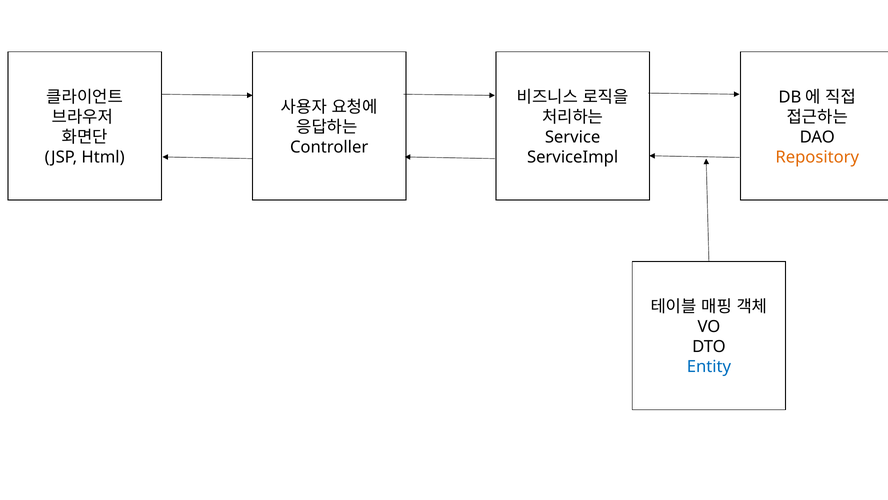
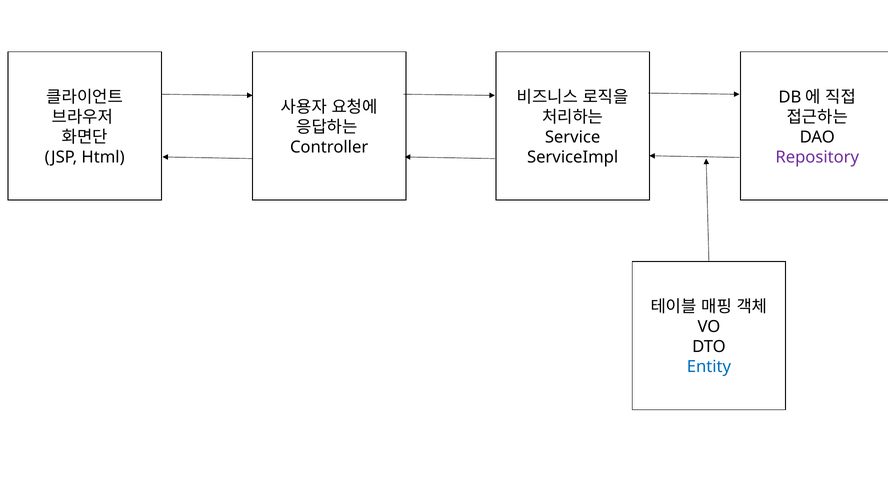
Repository colour: orange -> purple
